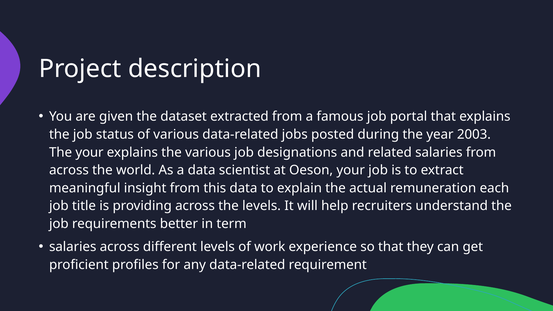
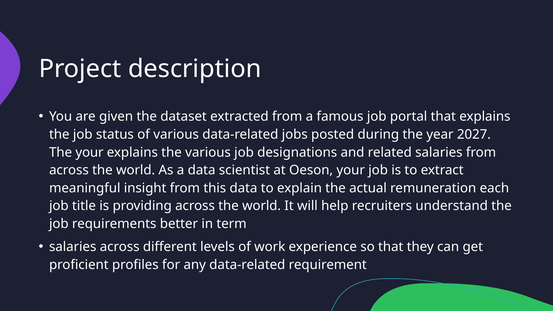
2003: 2003 -> 2027
providing across the levels: levels -> world
